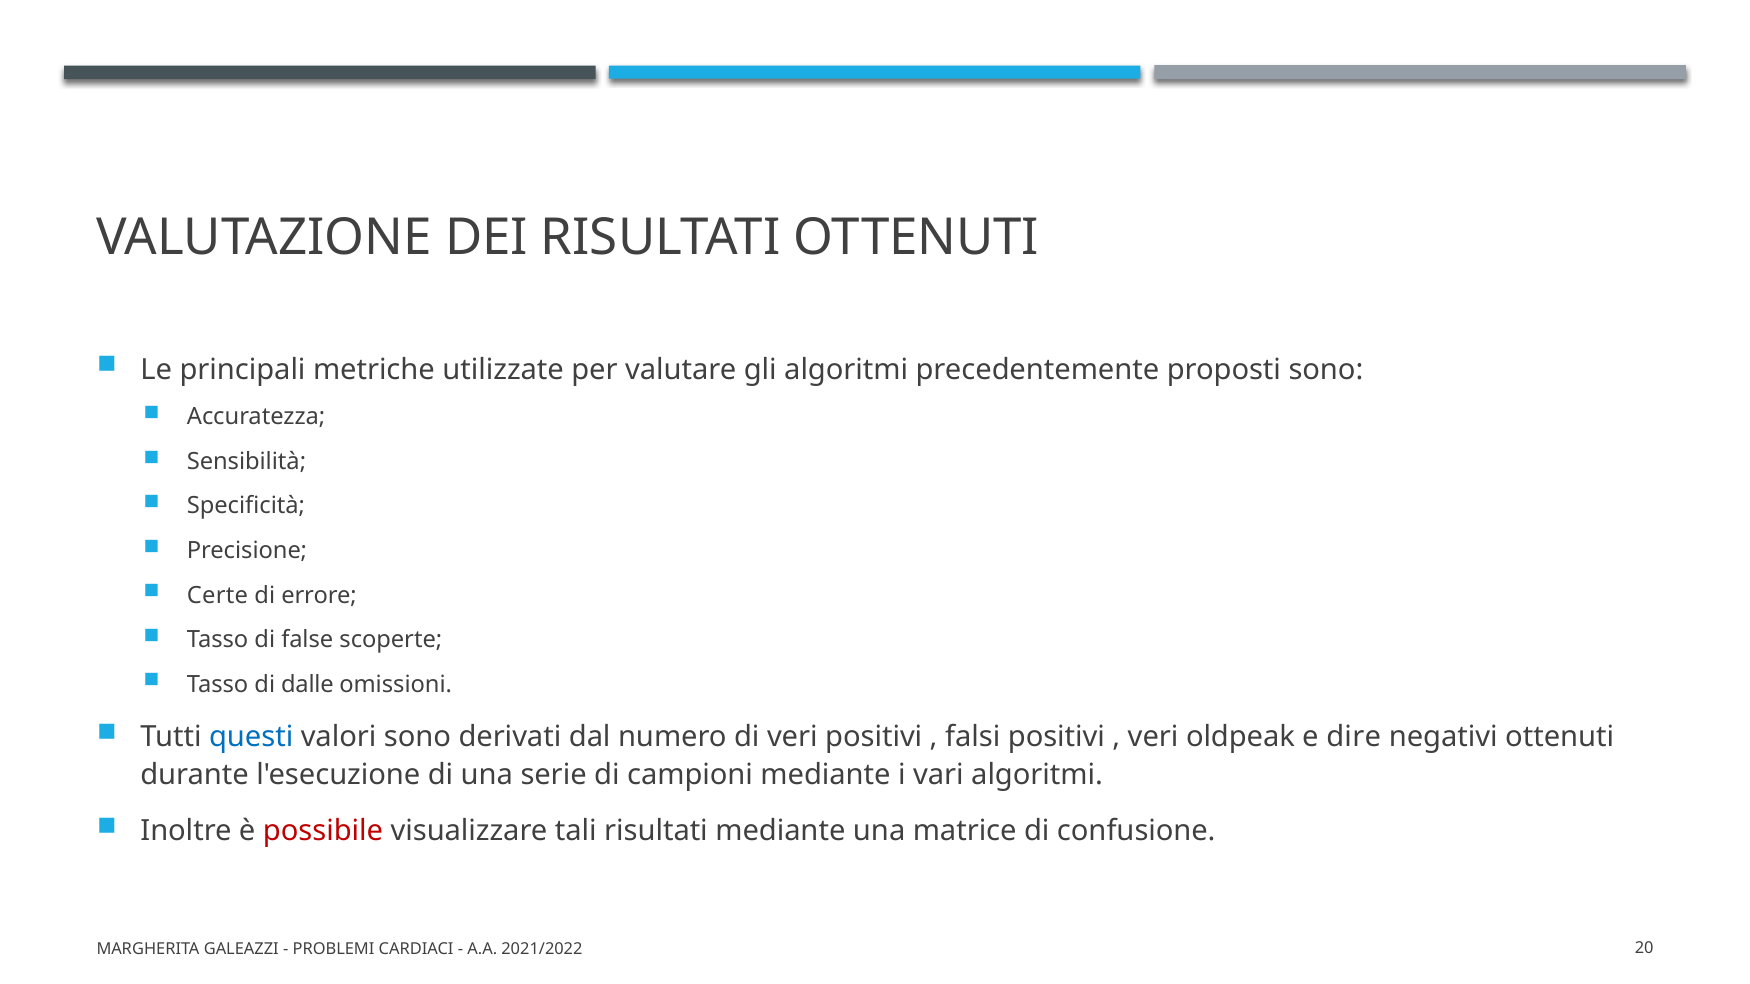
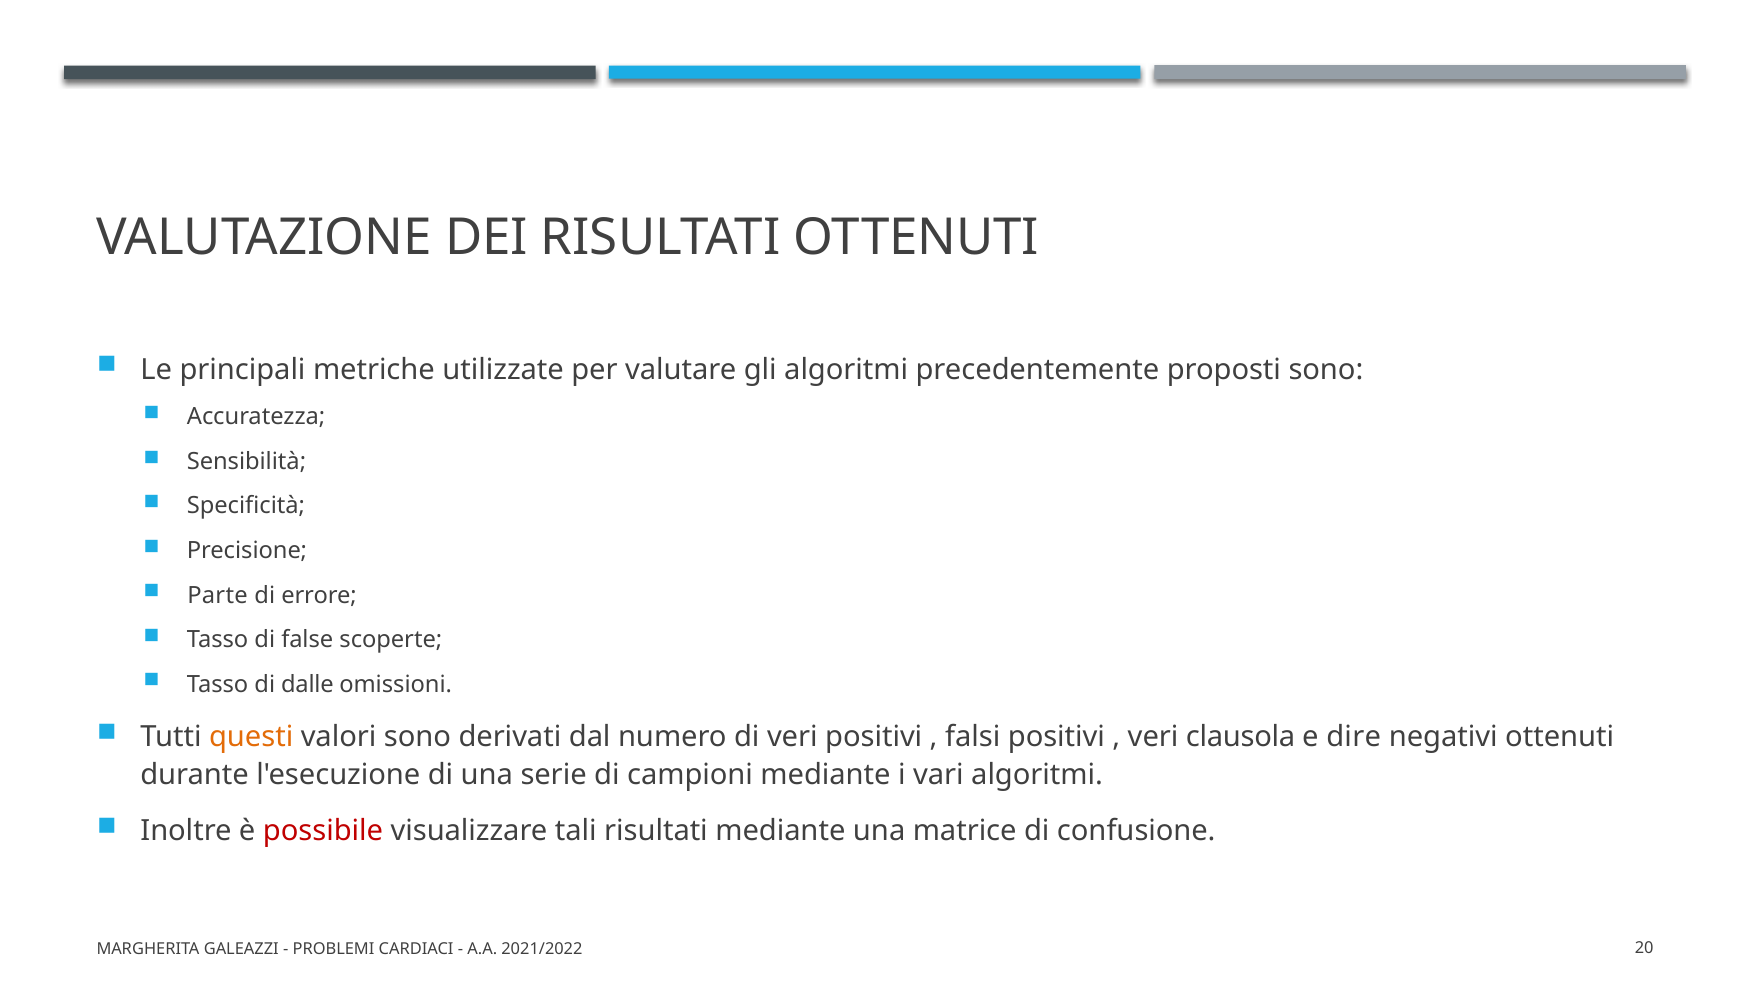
Certe: Certe -> Parte
questi colour: blue -> orange
oldpeak: oldpeak -> clausola
